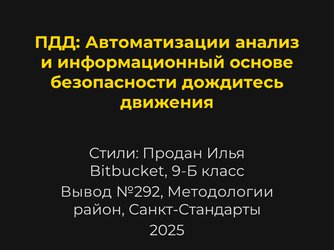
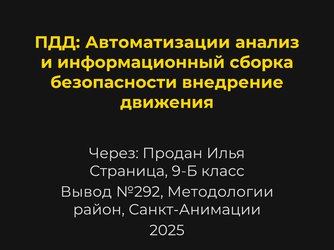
основе: основе -> сборка
дождитесь: дождитесь -> внедрение
Стили: Стили -> Через
Bitbucket: Bitbucket -> Страница
Санкт-Стандарты: Санкт-Стандарты -> Санкт-Анимации
